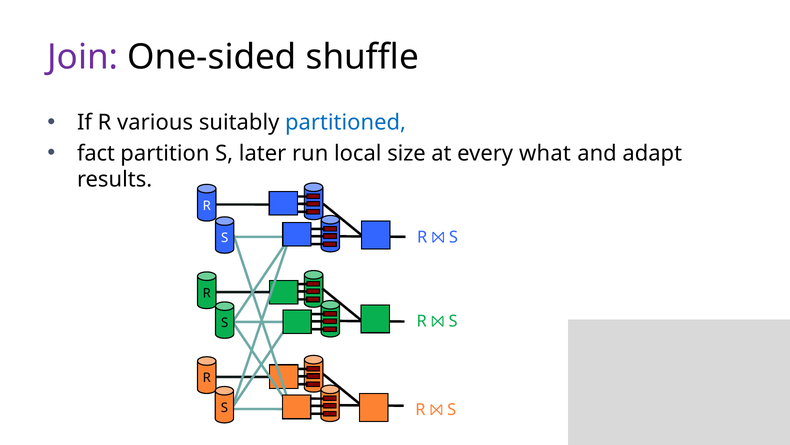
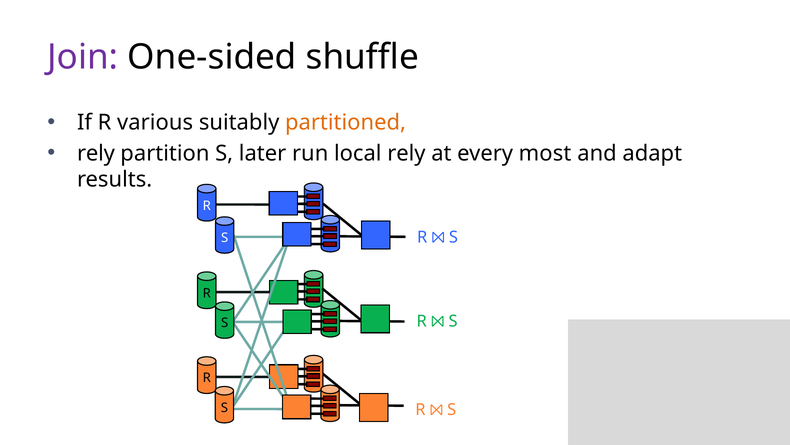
partitioned colour: blue -> orange
fact at (96, 153): fact -> rely
local size: size -> rely
what: what -> most
